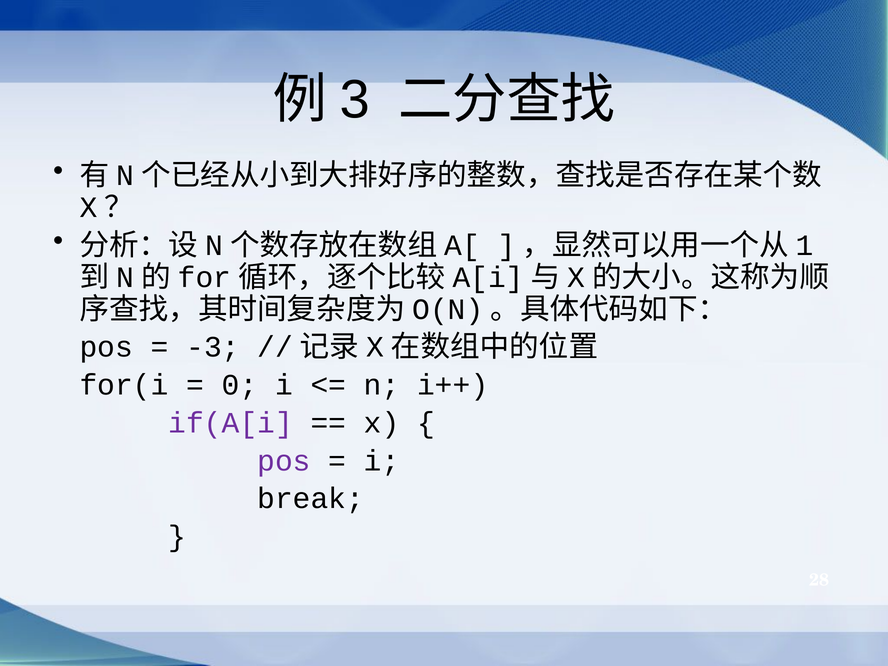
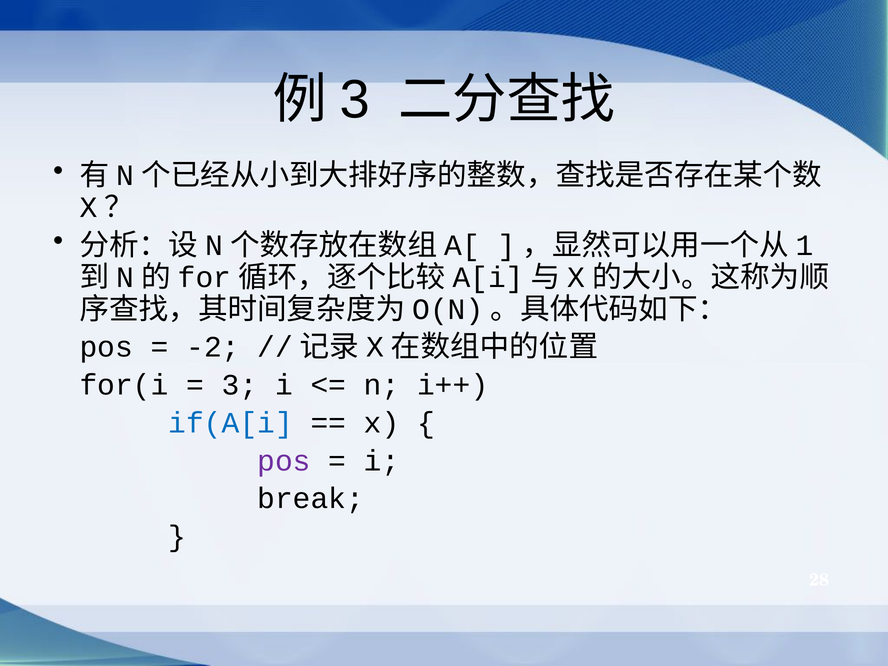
-3: -3 -> -2
0 at (240, 385): 0 -> 3
if(A[i colour: purple -> blue
